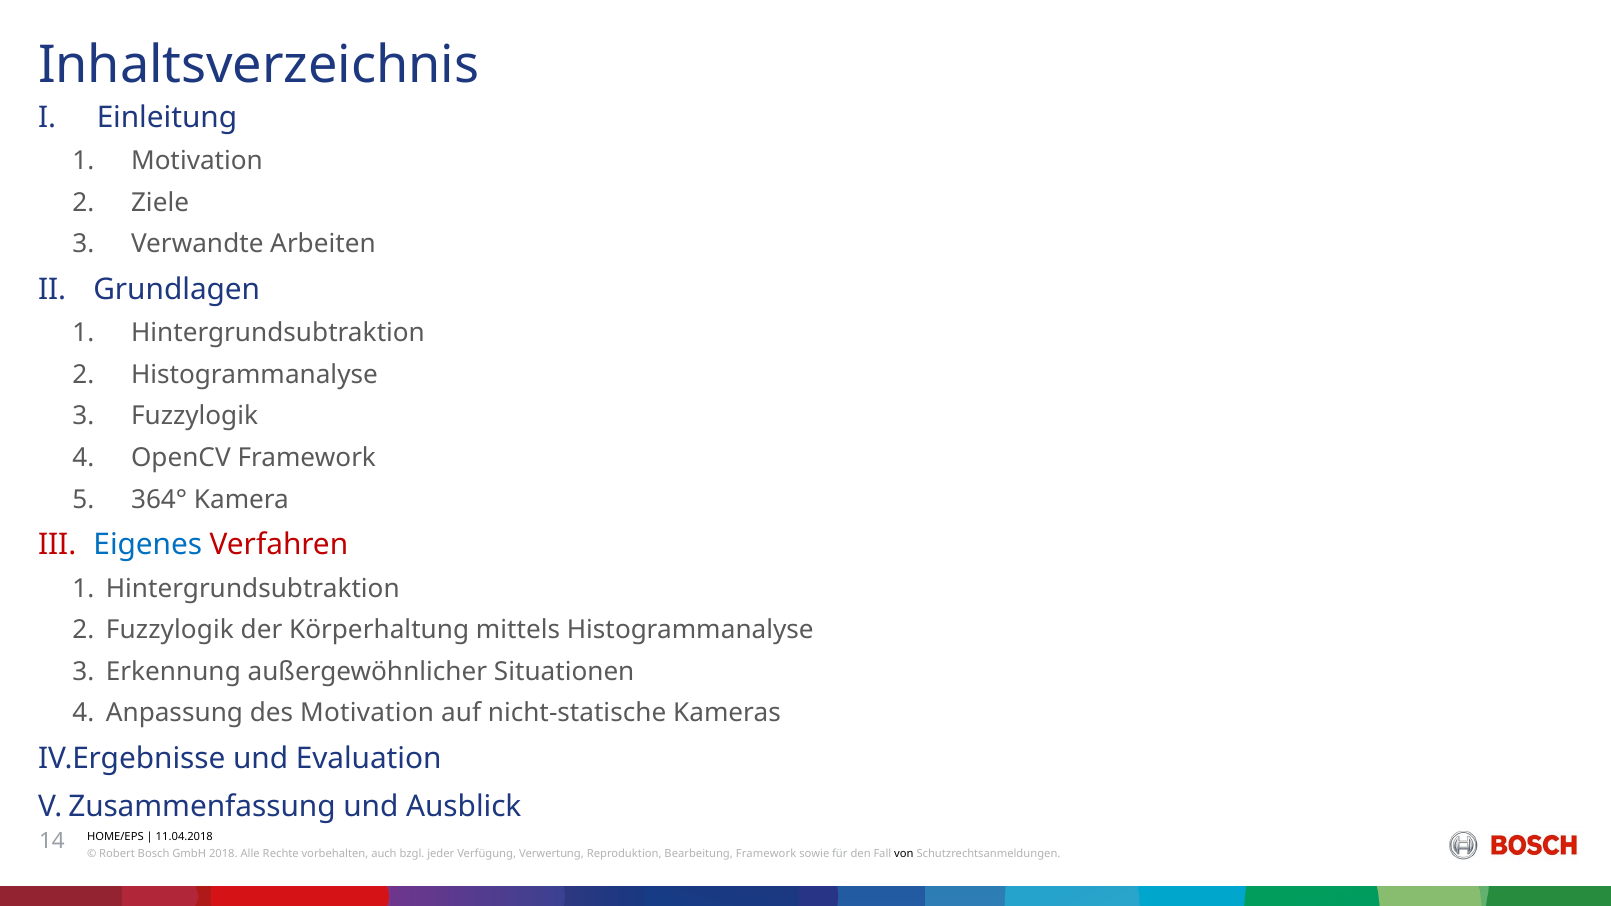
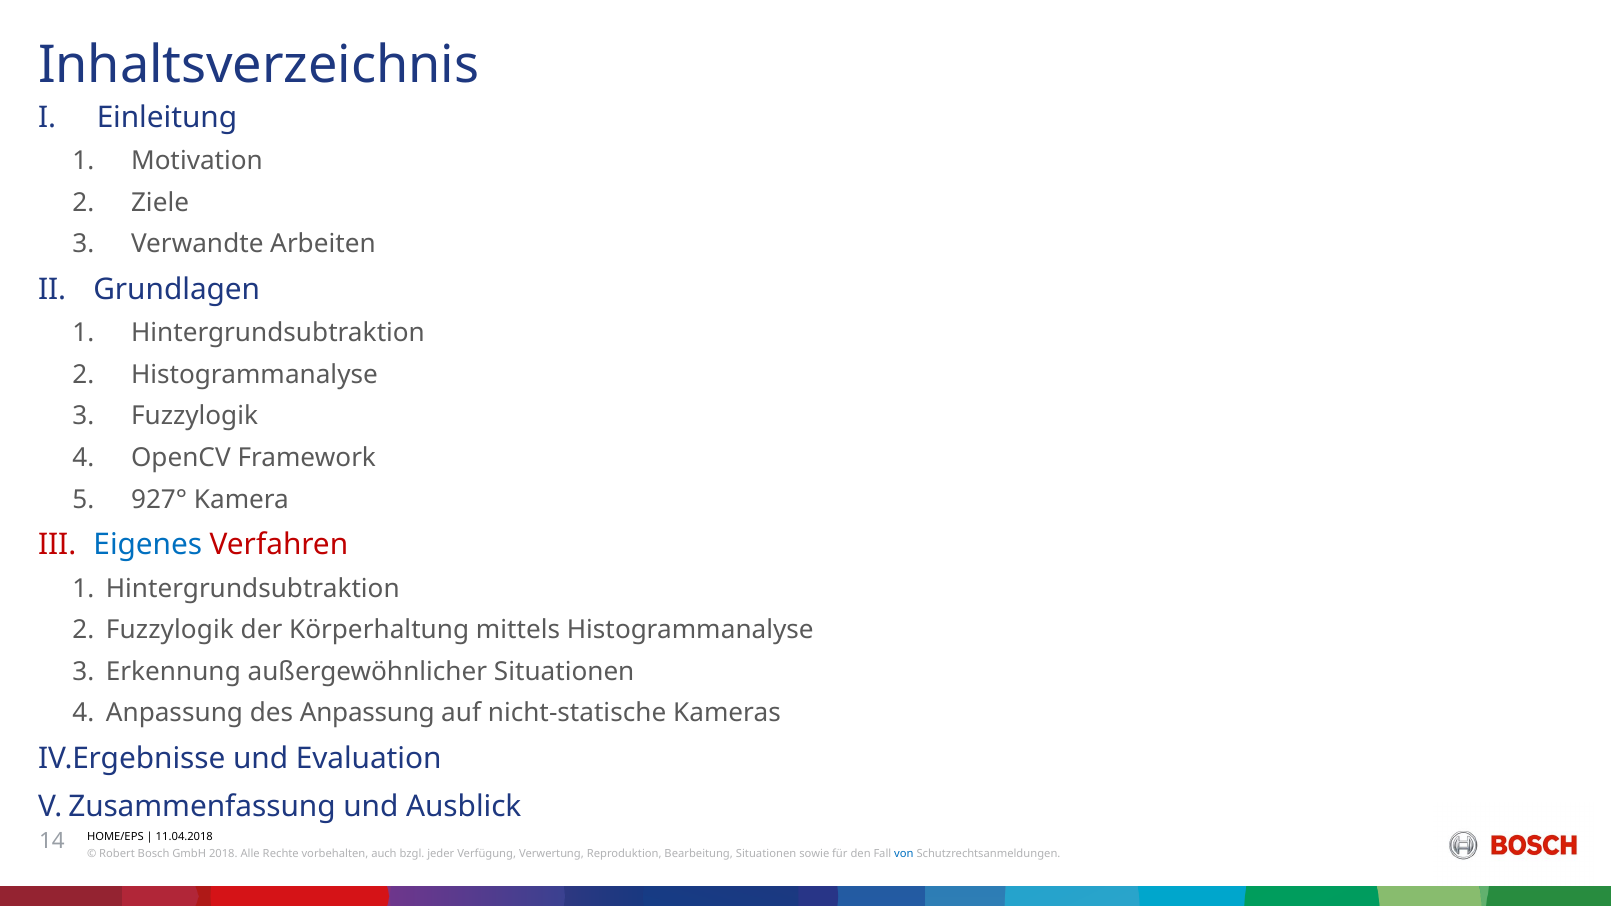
364°: 364° -> 927°
des Motivation: Motivation -> Anpassung
Bearbeitung Framework: Framework -> Situationen
von colour: black -> blue
